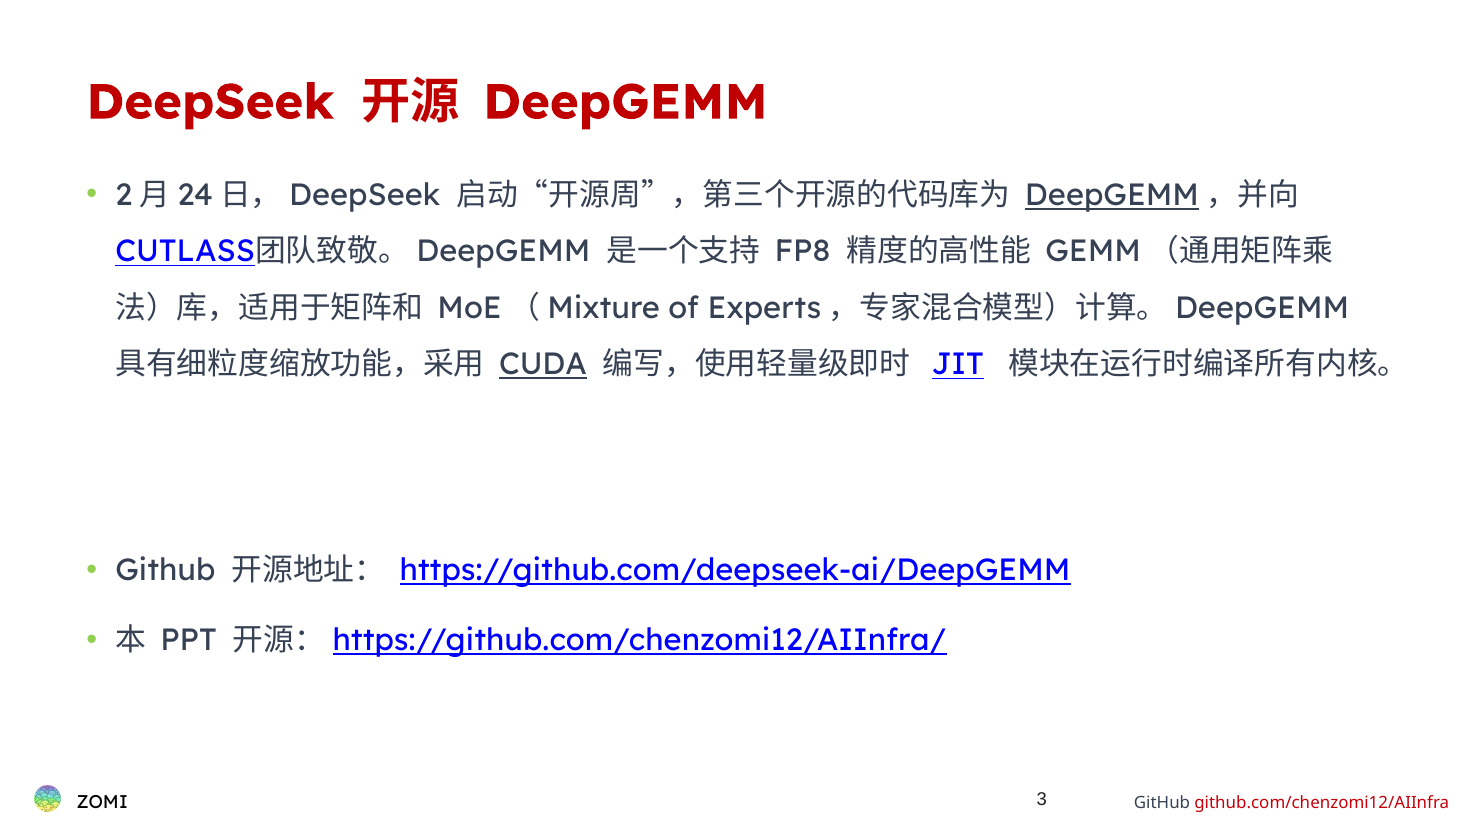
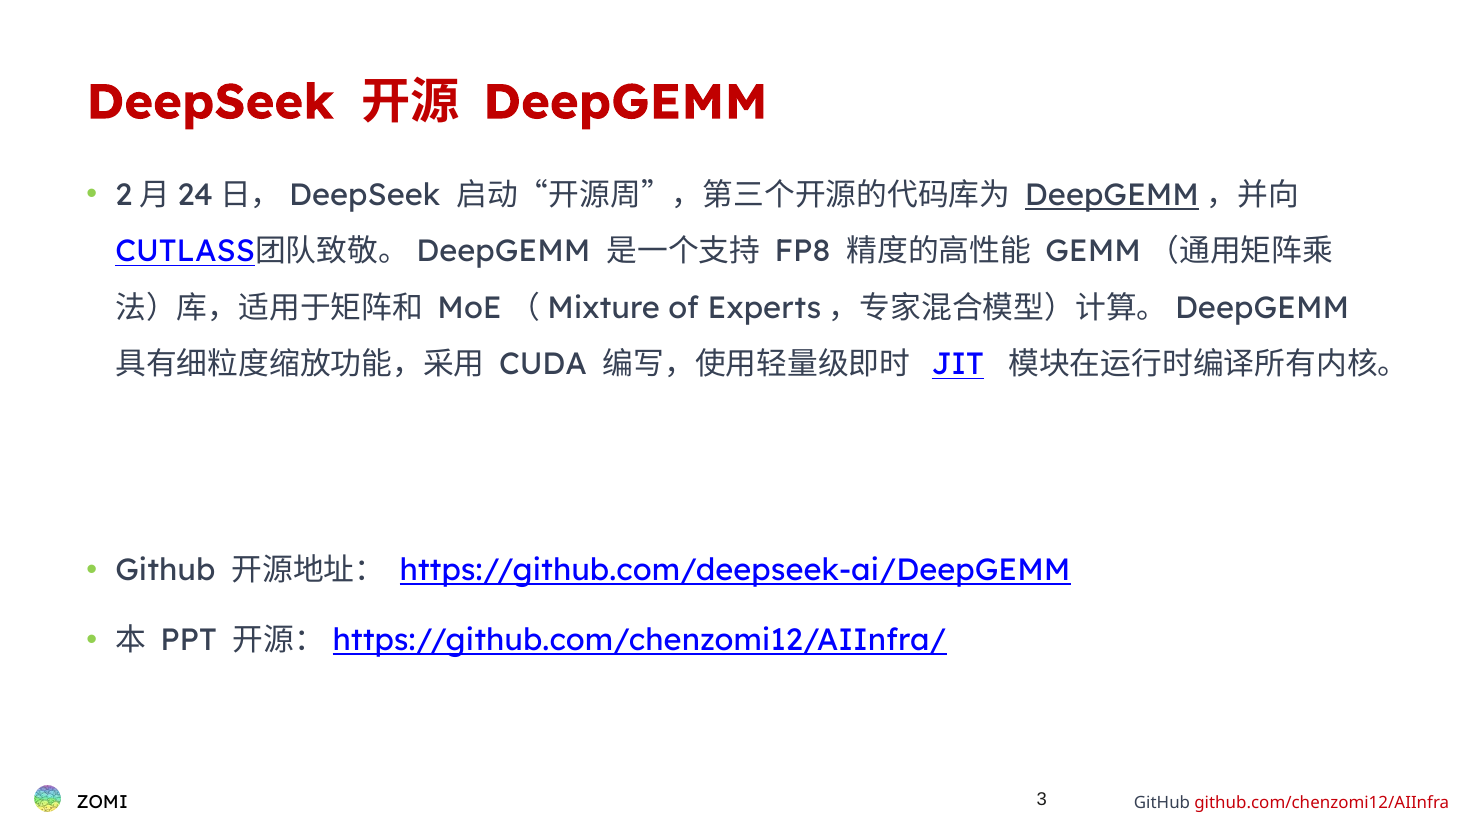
CUDA underline: present -> none
